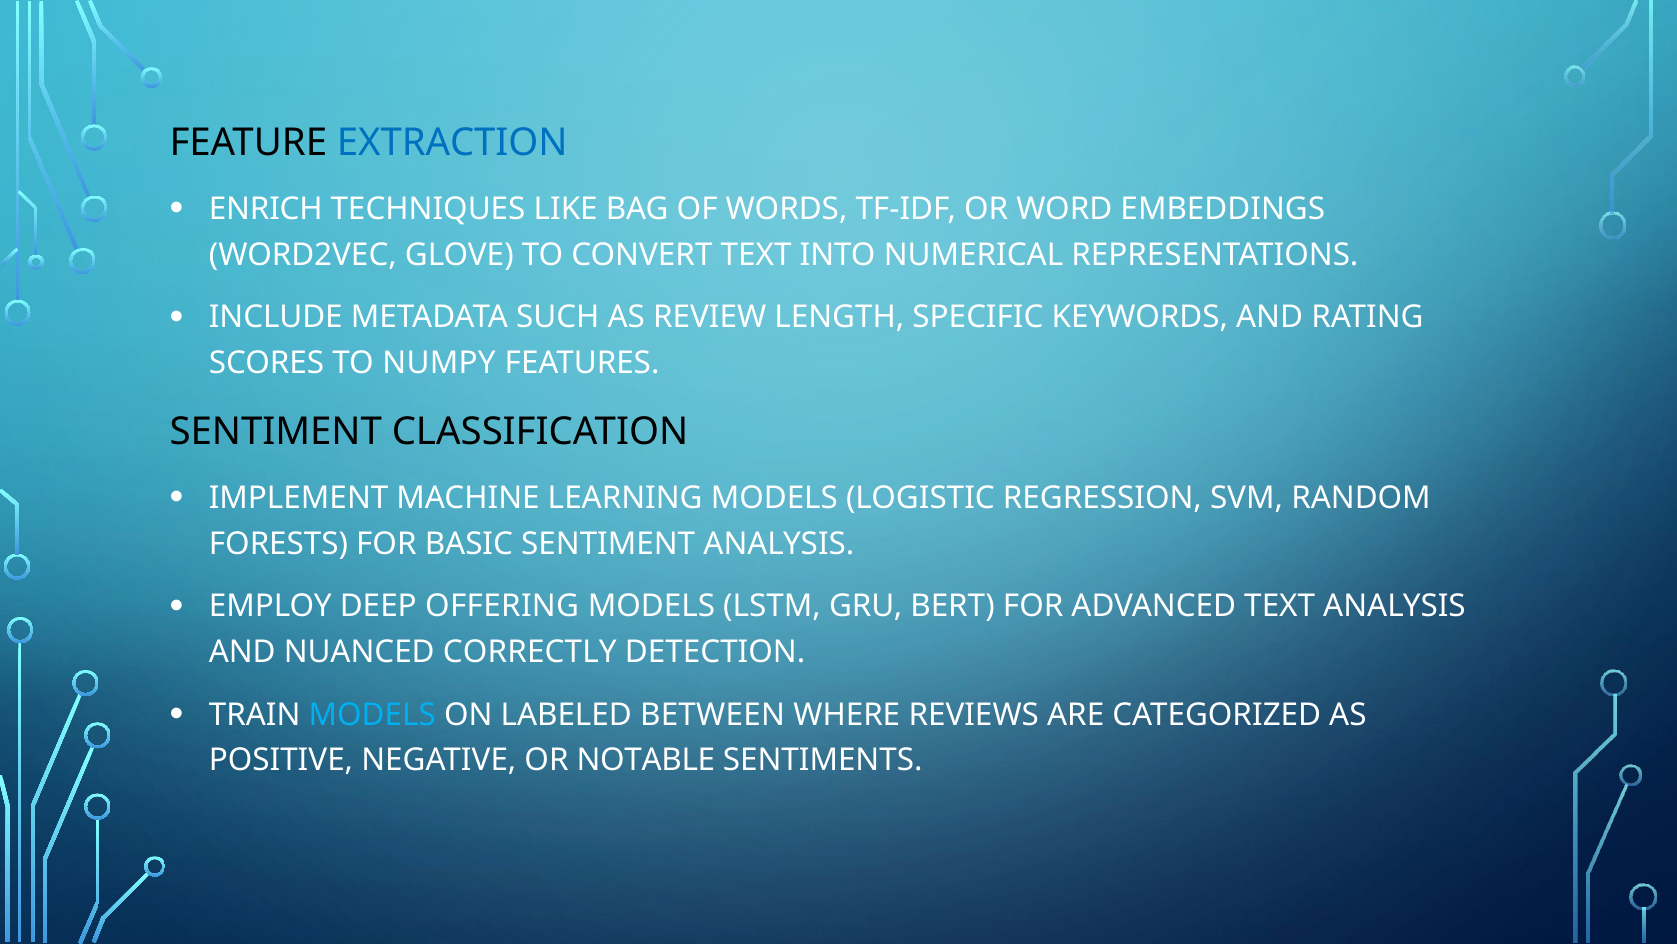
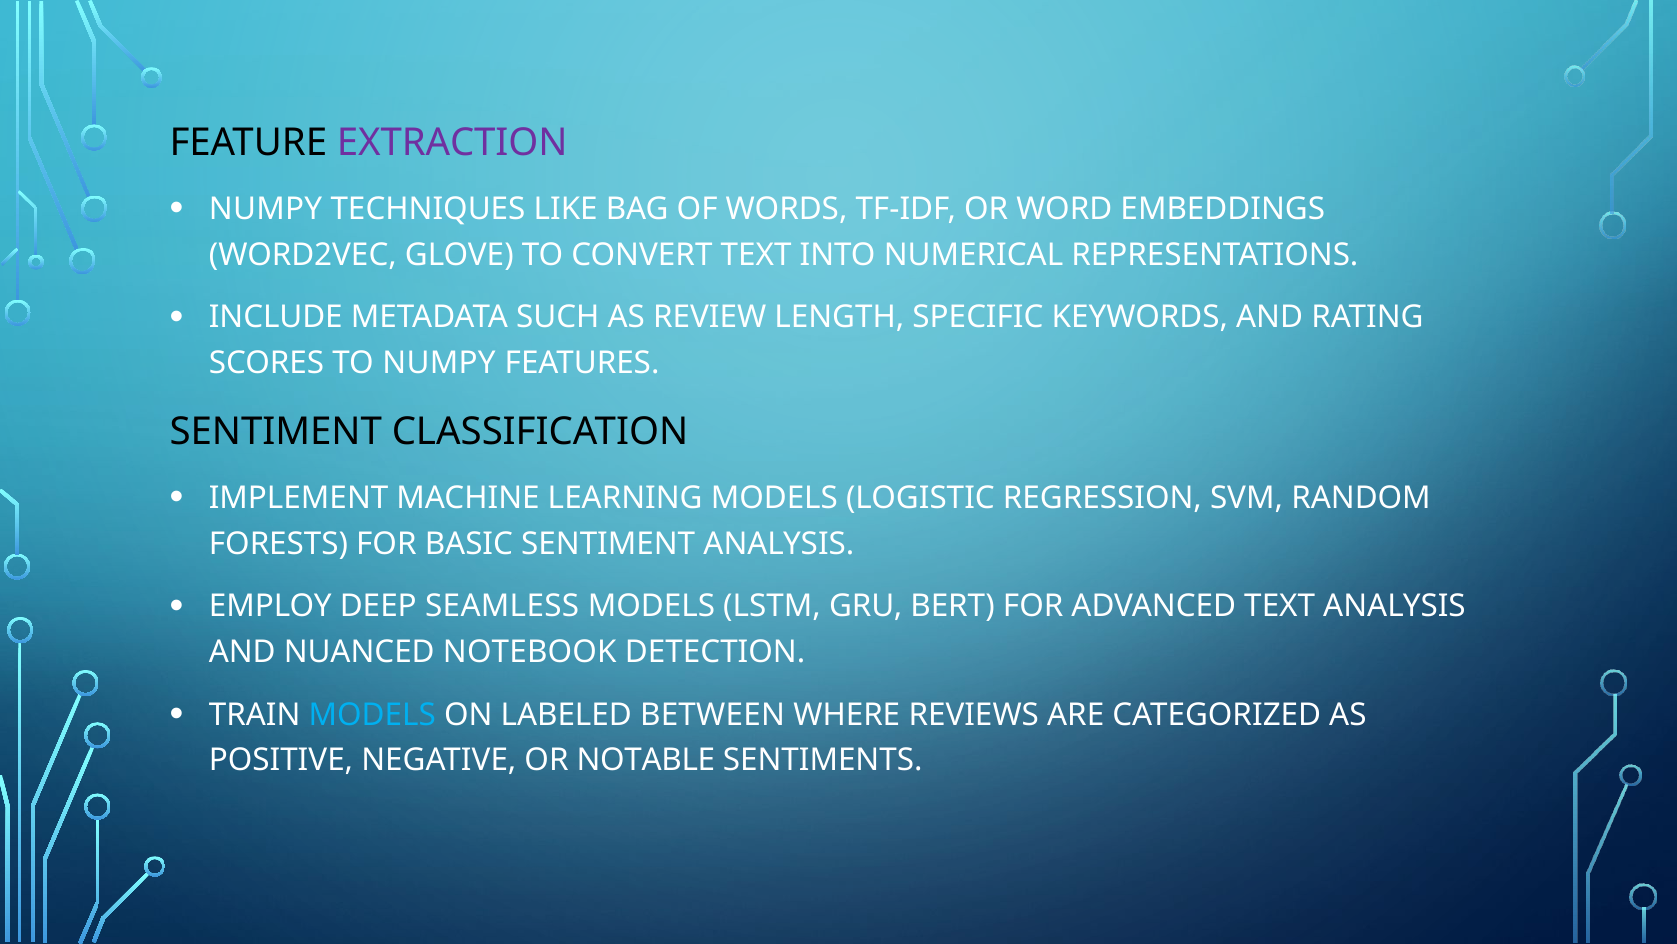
EXTRACTION colour: blue -> purple
ENRICH at (266, 209): ENRICH -> NUMPY
OFFERING: OFFERING -> SEAMLESS
CORRECTLY: CORRECTLY -> NOTEBOOK
